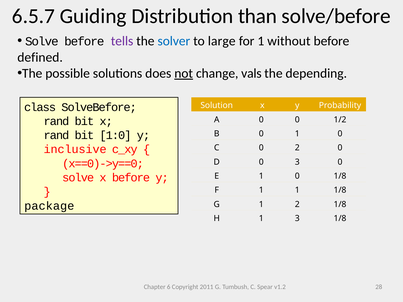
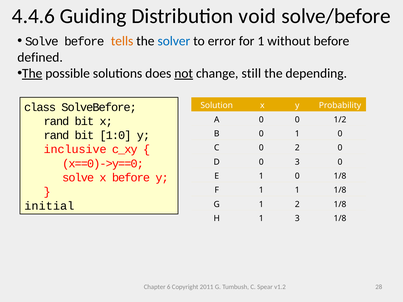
6.5.7: 6.5.7 -> 4.4.6
than: than -> void
tells colour: purple -> orange
large: large -> error
The at (32, 73) underline: none -> present
vals: vals -> still
package: package -> initial
